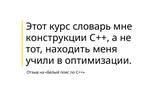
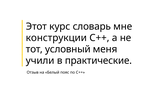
находить: находить -> условный
оптимизации: оптимизации -> практические
